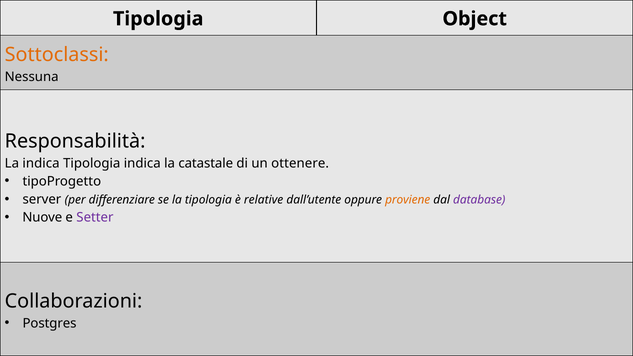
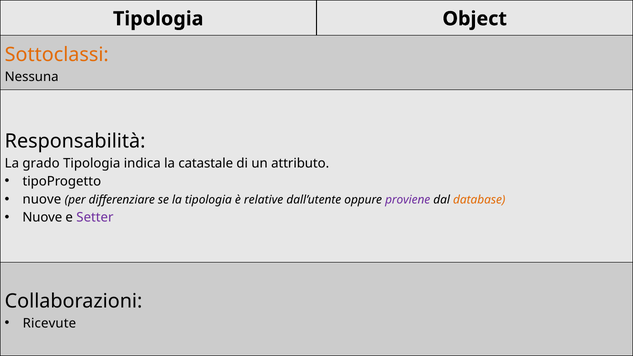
La indica: indica -> grado
ottenere: ottenere -> attributo
server at (42, 199): server -> nuove
proviene colour: orange -> purple
database colour: purple -> orange
Postgres: Postgres -> Ricevute
